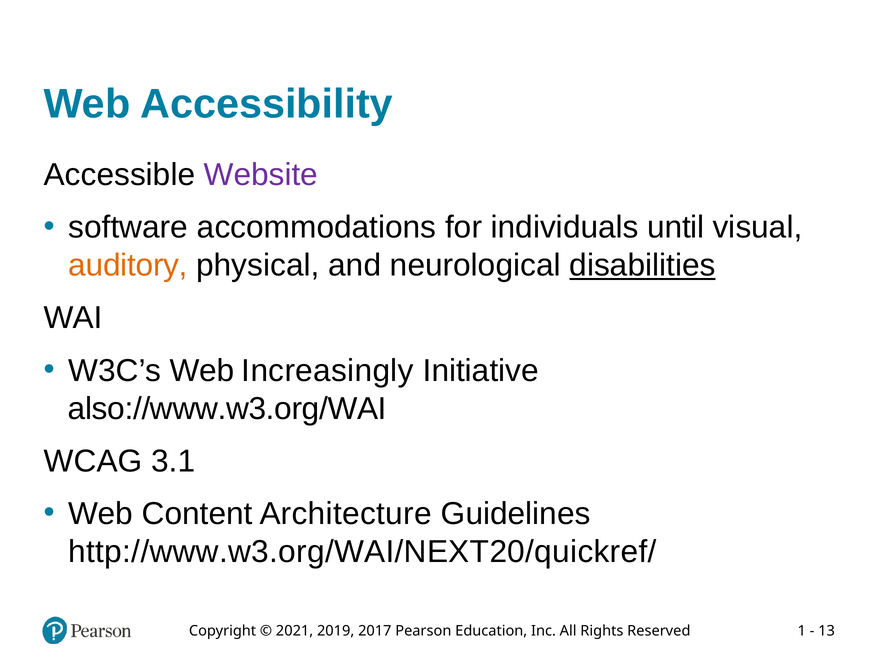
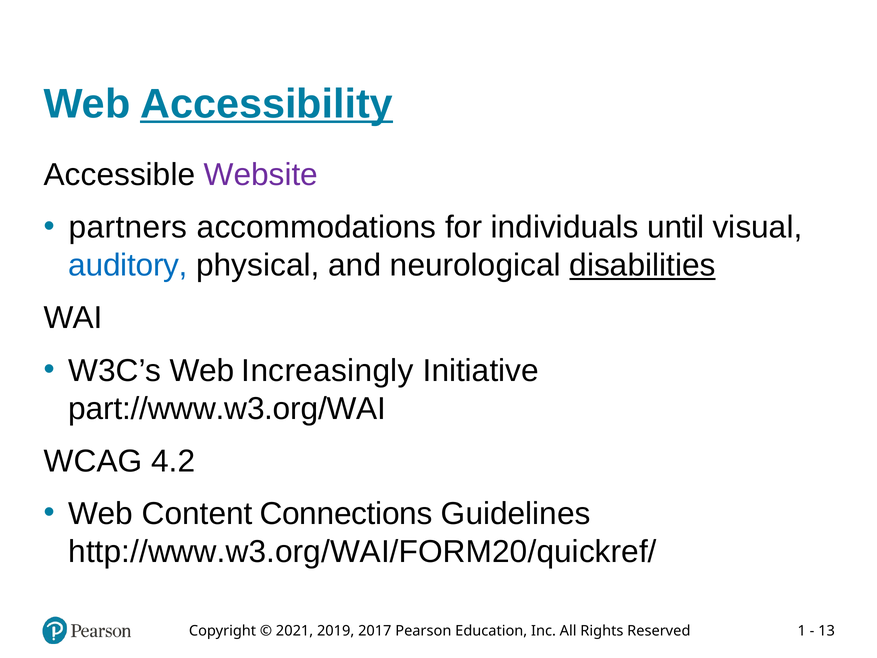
Accessibility underline: none -> present
software: software -> partners
auditory colour: orange -> blue
also://www.w3.org/WAI: also://www.w3.org/WAI -> part://www.w3.org/WAI
3.1: 3.1 -> 4.2
Architecture: Architecture -> Connections
http://www.w3.org/WAI/NEXT20/quickref/: http://www.w3.org/WAI/NEXT20/quickref/ -> http://www.w3.org/WAI/FORM20/quickref/
